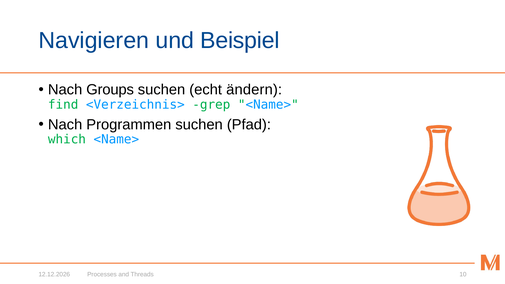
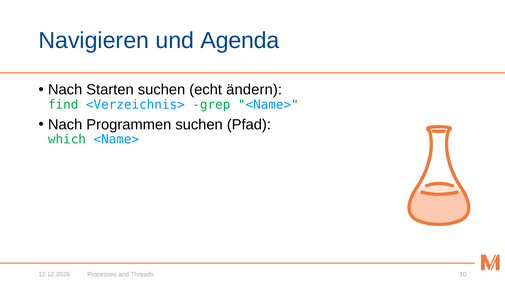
Beispiel: Beispiel -> Agenda
Groups: Groups -> Starten
